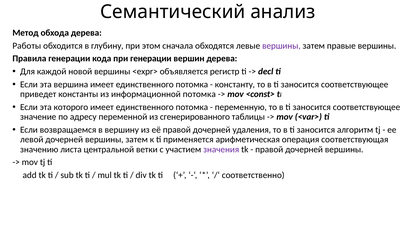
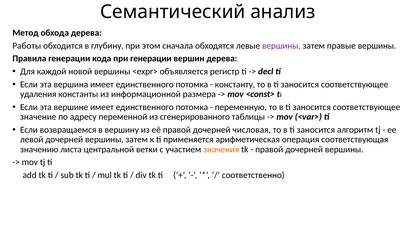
приведет: приведет -> удаления
информационной потомка: потомка -> размера
которого: которого -> вершине
удаления: удаления -> числовая
значения colour: purple -> orange
